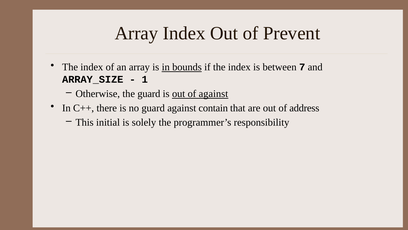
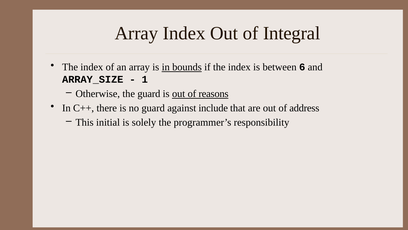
Prevent: Prevent -> Integral
7: 7 -> 6
of against: against -> reasons
contain: contain -> include
